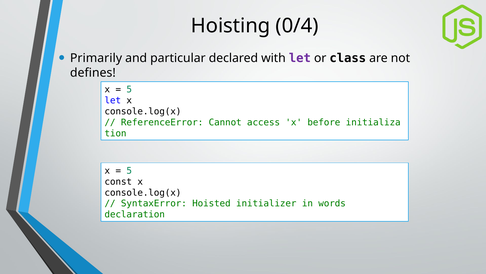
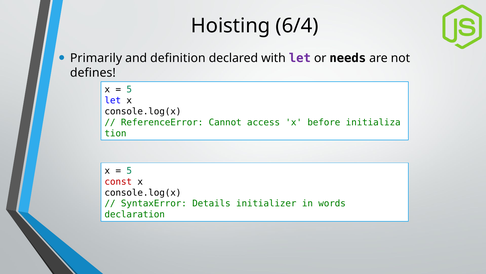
0/4: 0/4 -> 6/4
particular: particular -> definition
class: class -> needs
const colour: black -> red
Hoisted: Hoisted -> Details
